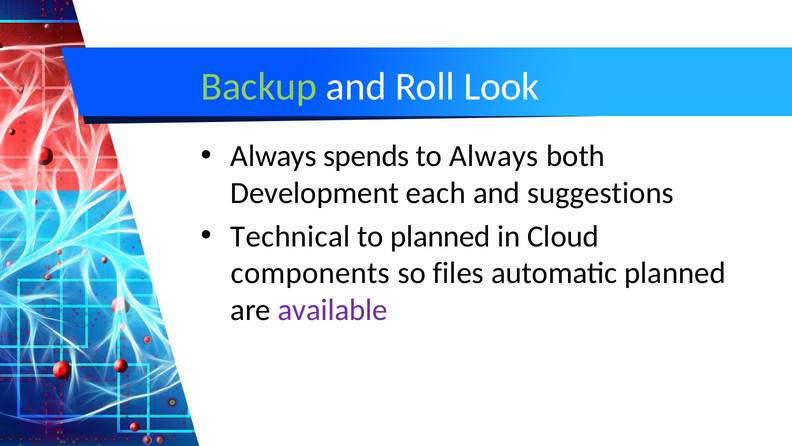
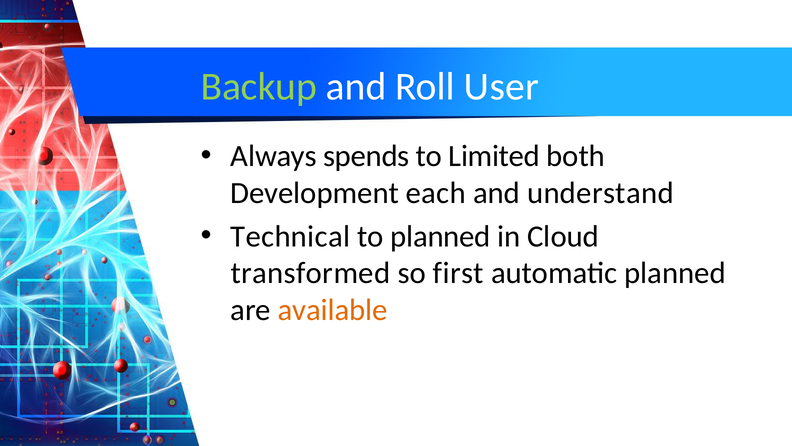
Look: Look -> User
to Always: Always -> Limited
suggestions: suggestions -> understand
components: components -> transformed
files: files -> first
available colour: purple -> orange
